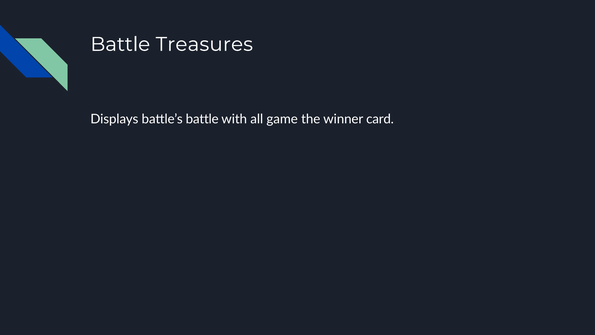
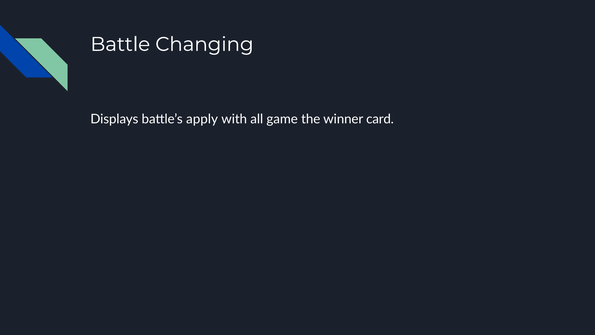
Treasures: Treasures -> Changing
battle’s battle: battle -> apply
